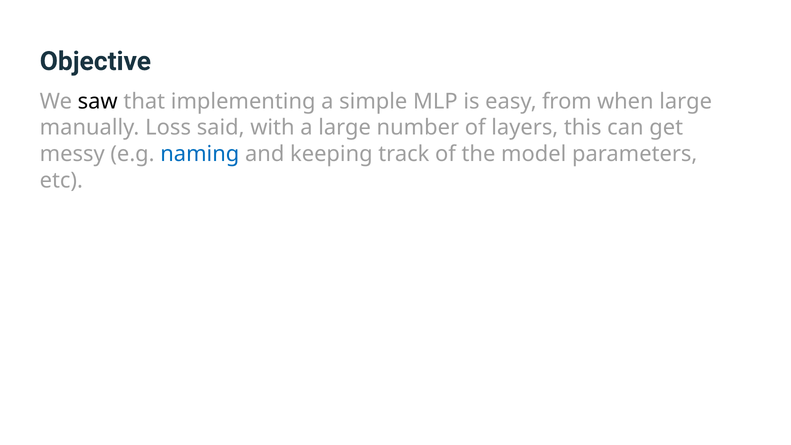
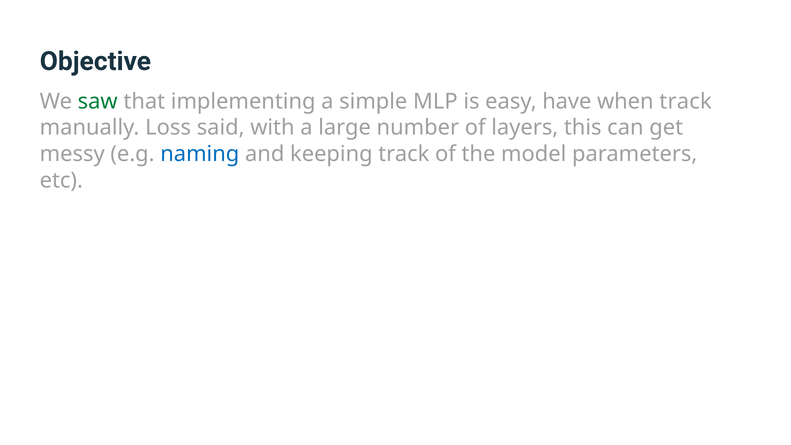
saw colour: black -> green
from: from -> have
when large: large -> track
